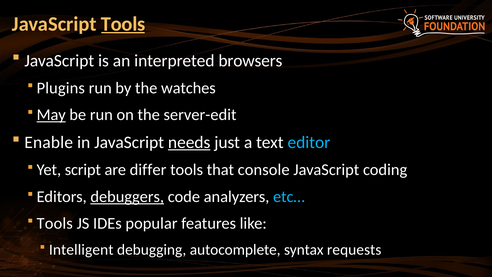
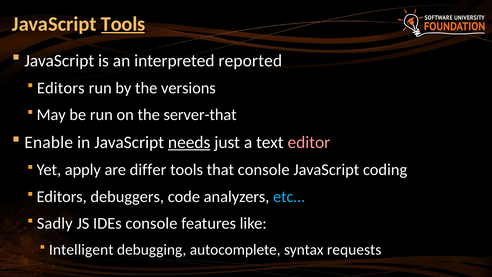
browsers: browsers -> reported
Plugins at (61, 88): Plugins -> Editors
watches: watches -> versions
May underline: present -> none
server-edit: server-edit -> server-that
editor colour: light blue -> pink
script: script -> apply
debuggers underline: present -> none
Tools at (55, 223): Tools -> Sadly
IDEs popular: popular -> console
